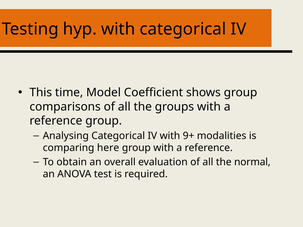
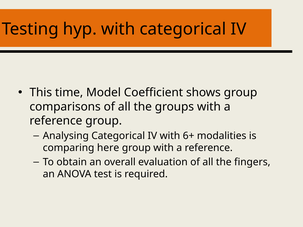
9+: 9+ -> 6+
normal: normal -> fingers
